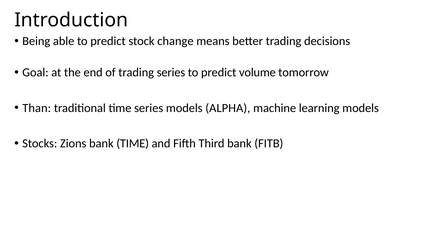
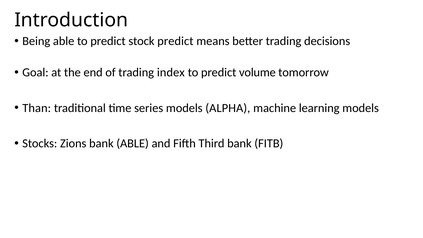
stock change: change -> predict
trading series: series -> index
bank TIME: TIME -> ABLE
